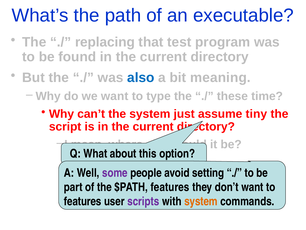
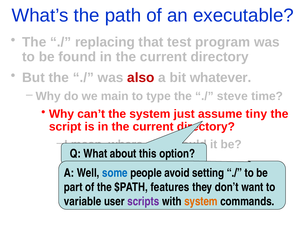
also colour: blue -> red
meaning: meaning -> whatever
we want: want -> main
these: these -> steve
some colour: purple -> blue
features at (83, 201): features -> variable
